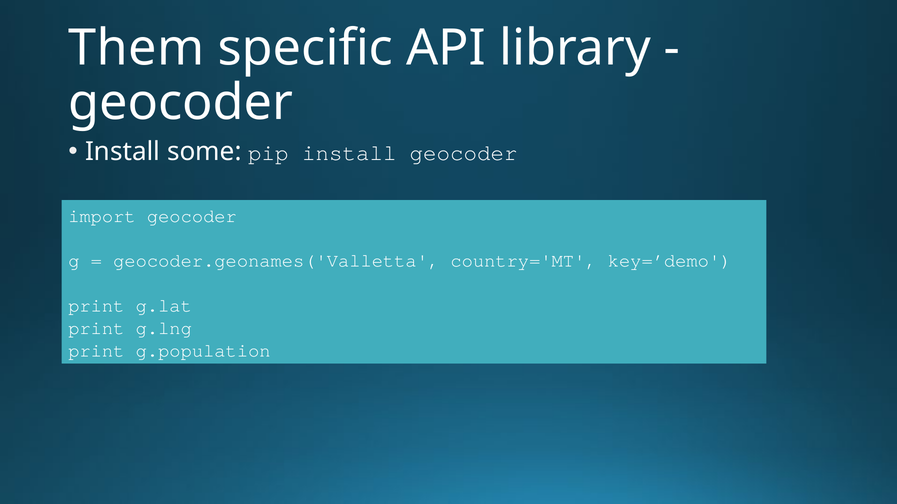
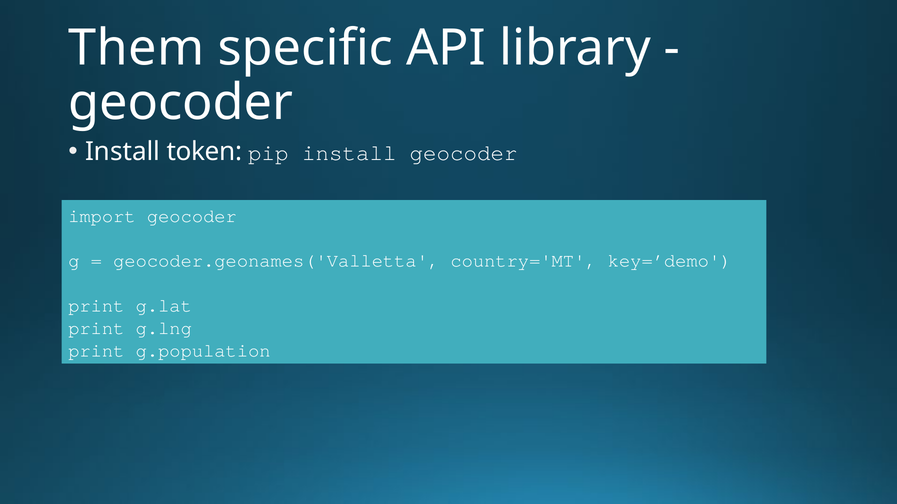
some: some -> token
